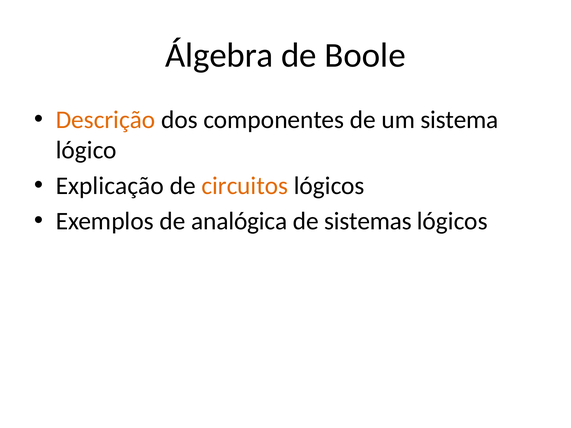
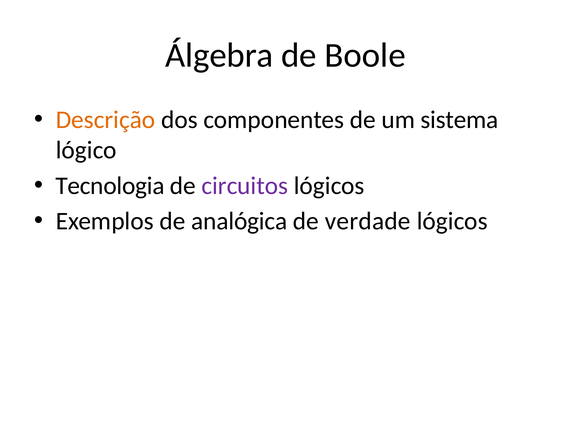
Explicação: Explicação -> Tecnologia
circuitos colour: orange -> purple
sistemas: sistemas -> verdade
